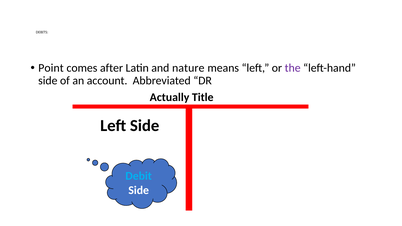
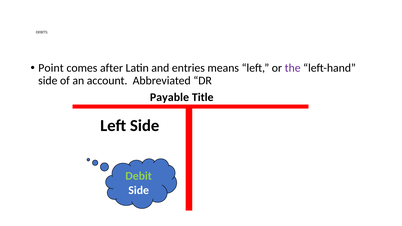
nature: nature -> entries
Actually: Actually -> Payable
Debit colour: light blue -> light green
